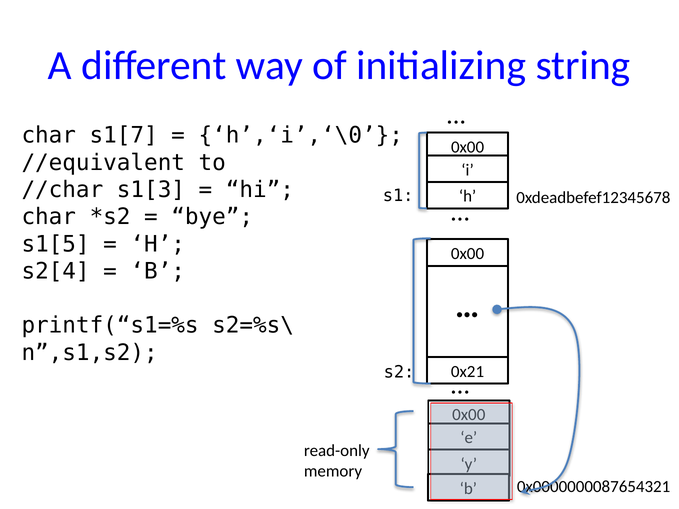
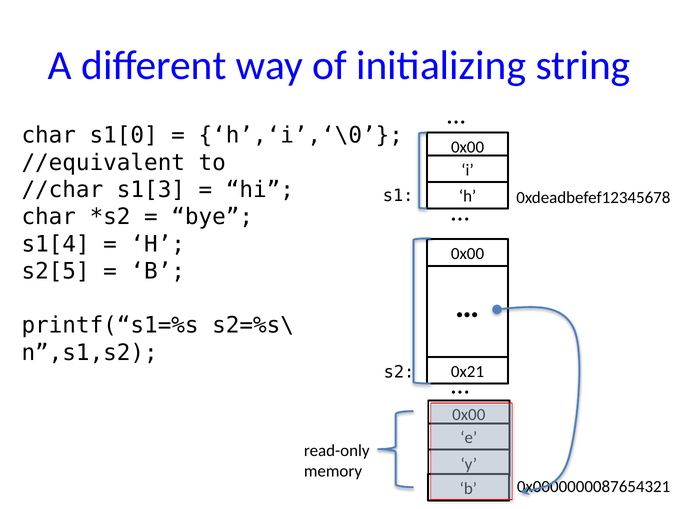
s1[7: s1[7 -> s1[0
s1[5: s1[5 -> s1[4
s2[4: s2[4 -> s2[5
